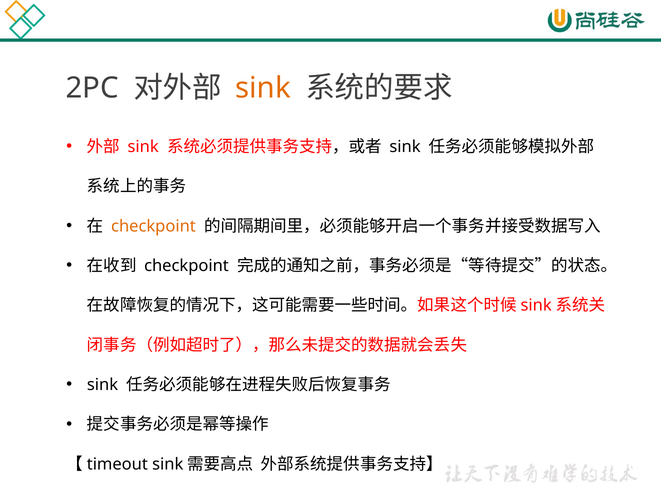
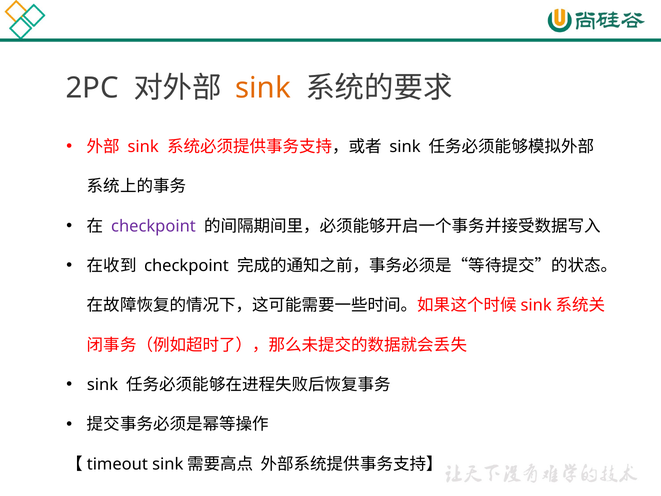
checkpoint at (153, 226) colour: orange -> purple
